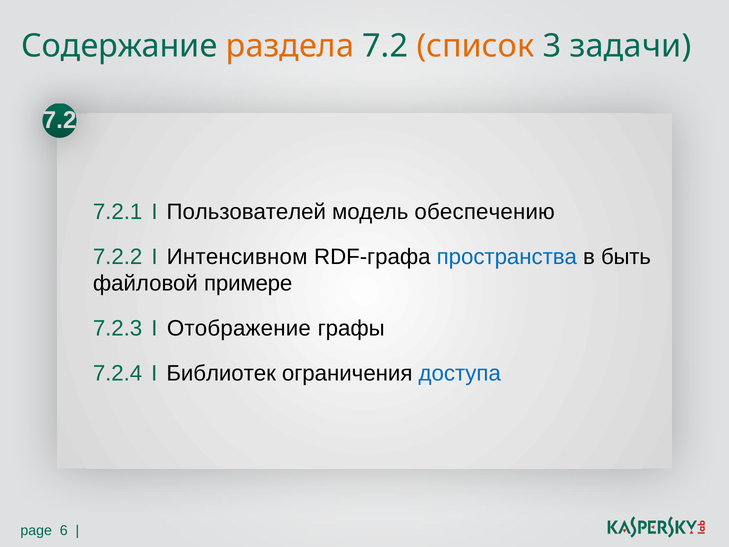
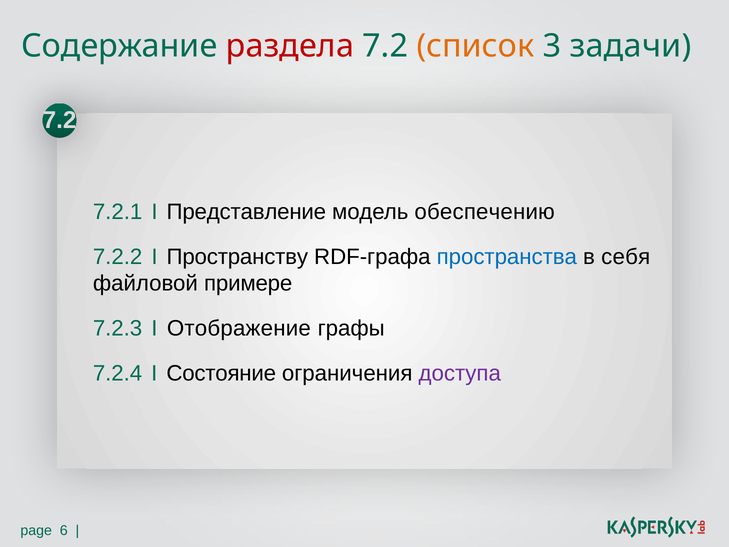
раздела colour: orange -> red
Пользователей: Пользователей -> Представление
Интенсивном: Интенсивном -> Пространству
быть: быть -> себя
Библиотек: Библиотек -> Состояние
доступа colour: blue -> purple
